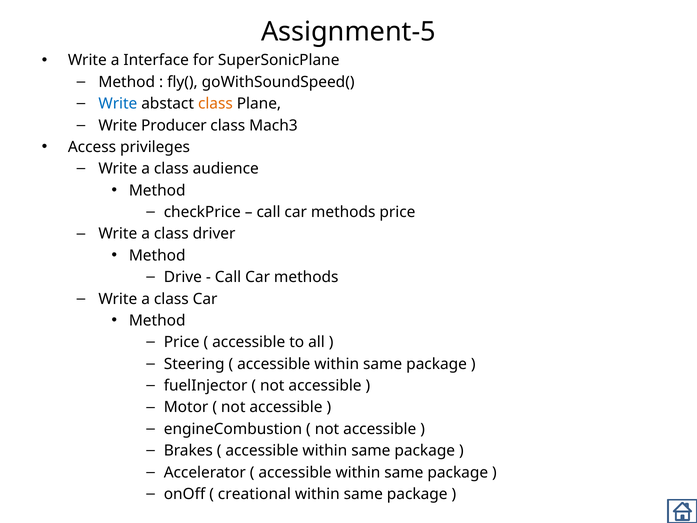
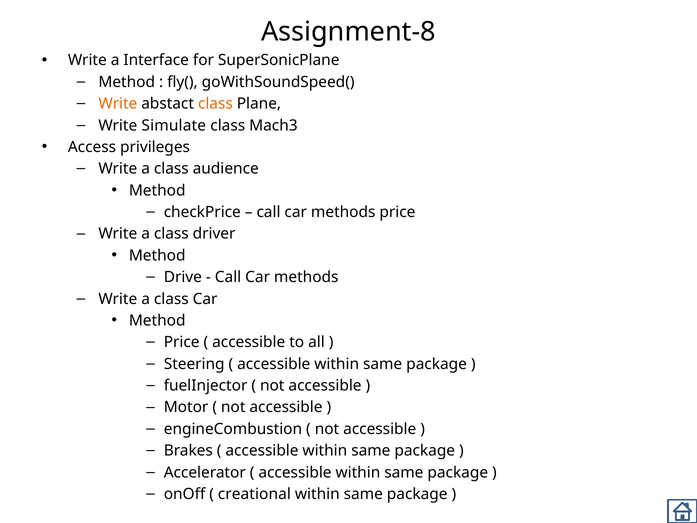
Assignment-5: Assignment-5 -> Assignment-8
Write at (118, 104) colour: blue -> orange
Producer: Producer -> Simulate
